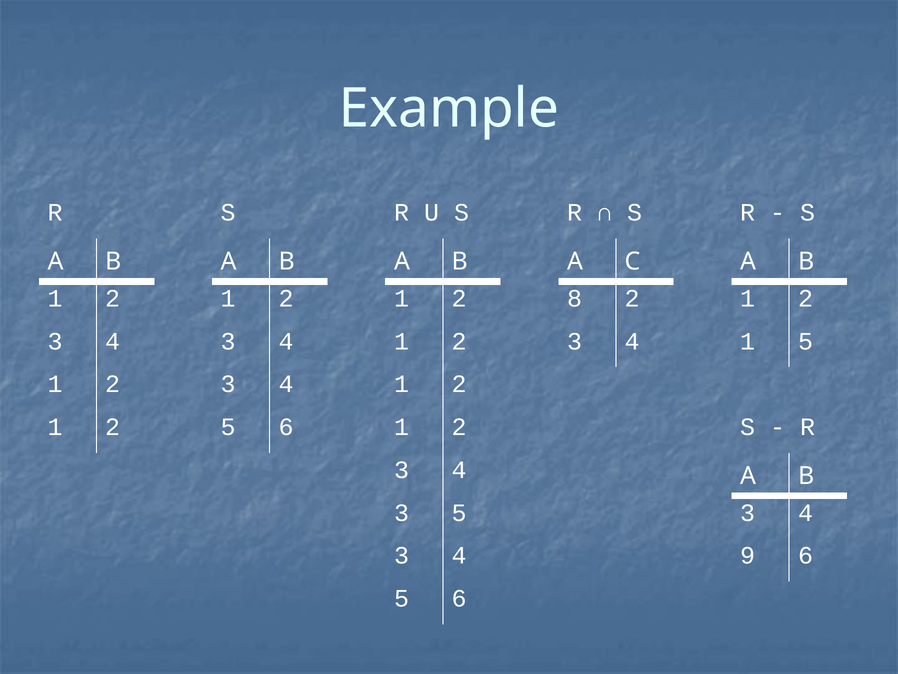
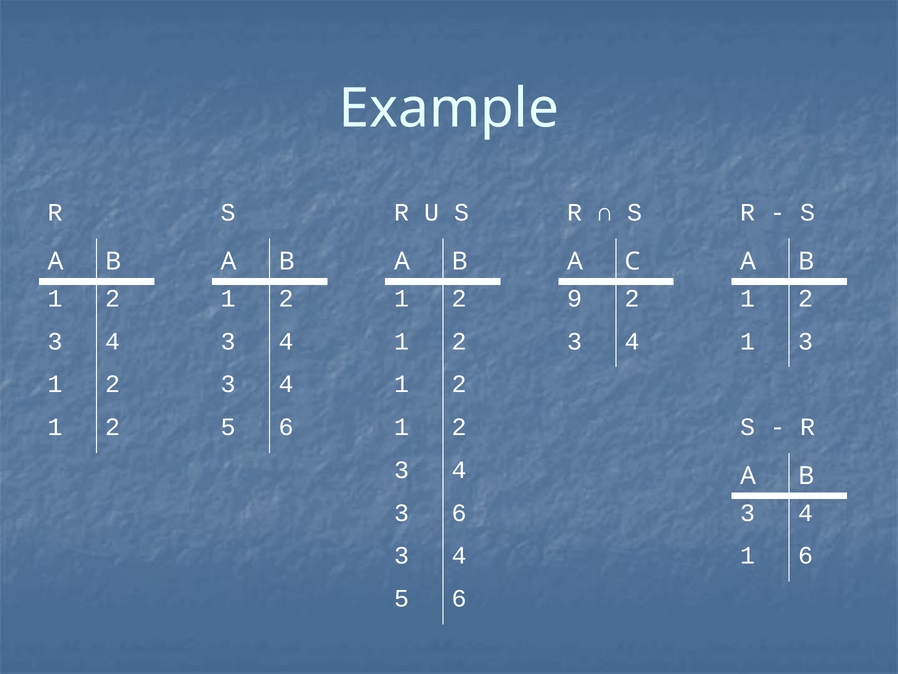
8: 8 -> 9
1 5: 5 -> 3
3 5: 5 -> 6
9 at (748, 555): 9 -> 1
